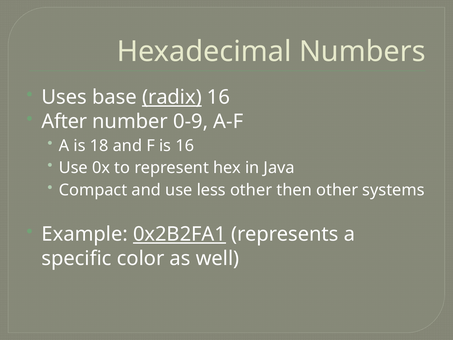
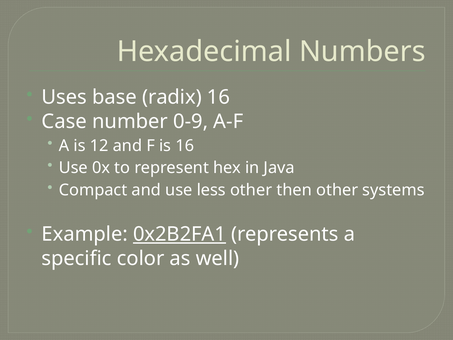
radix underline: present -> none
After: After -> Case
18: 18 -> 12
